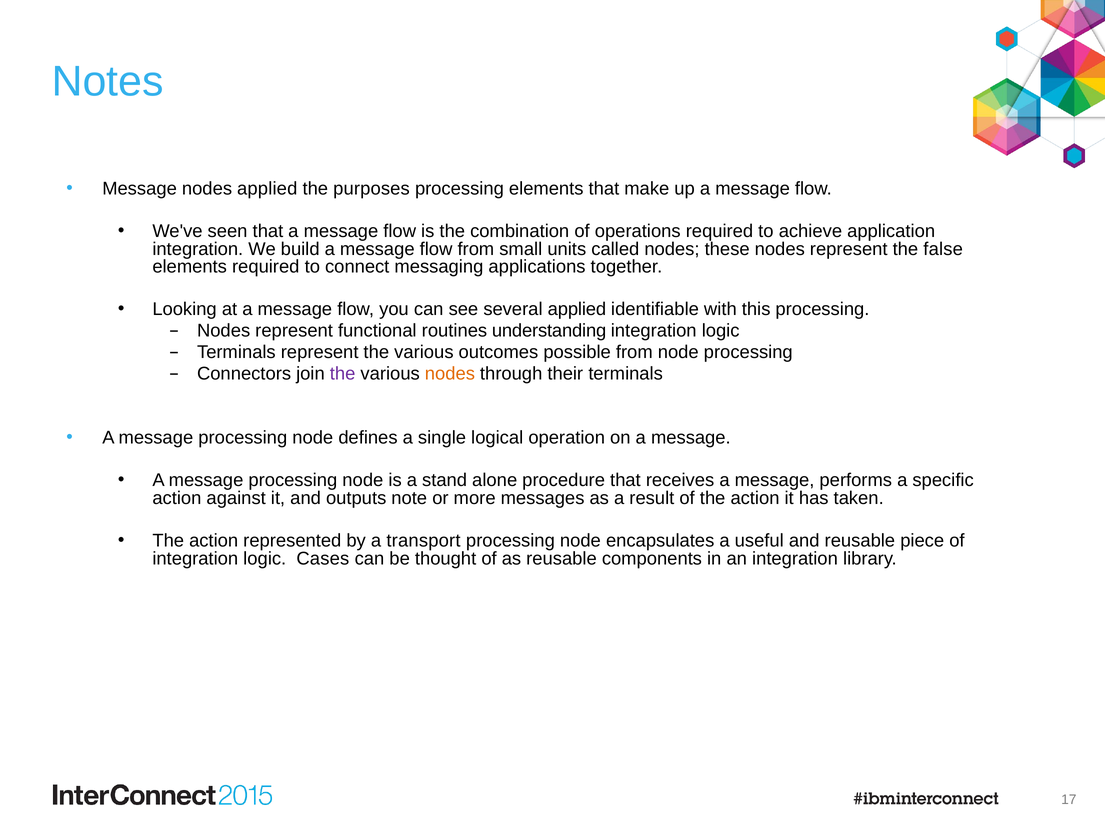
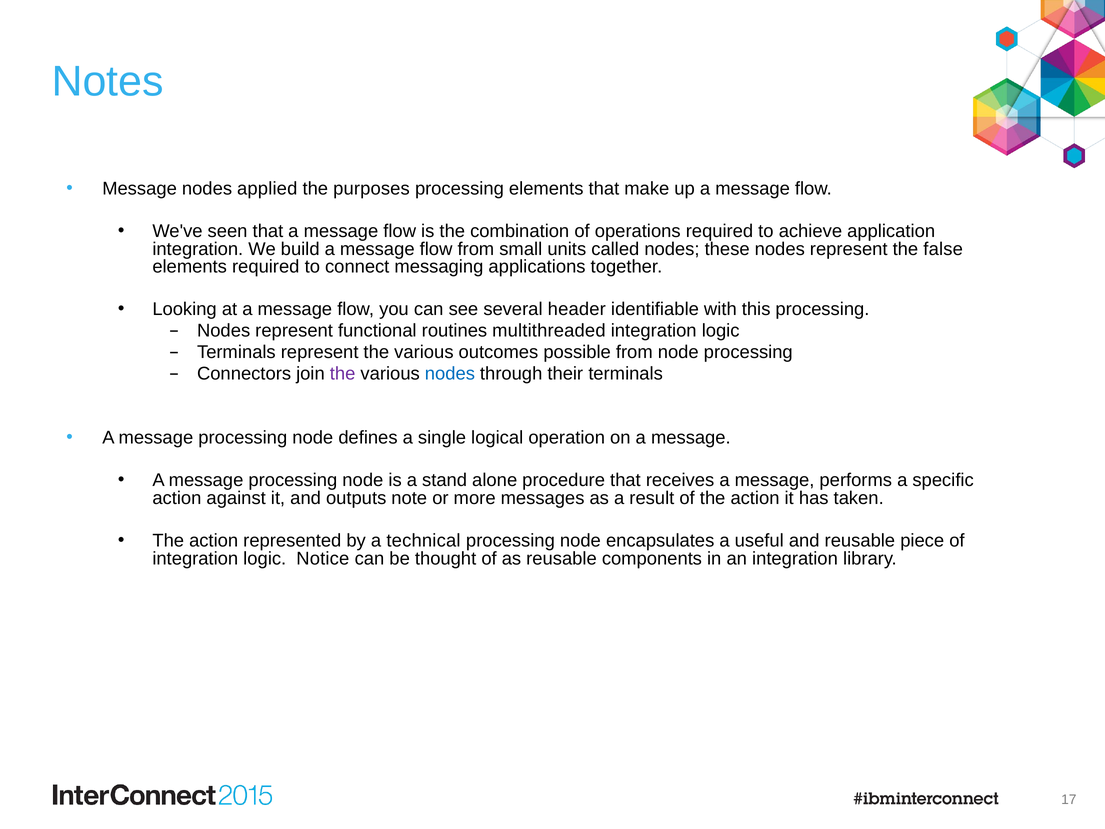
several applied: applied -> header
understanding: understanding -> multithreaded
nodes at (450, 373) colour: orange -> blue
transport: transport -> technical
Cases: Cases -> Notice
